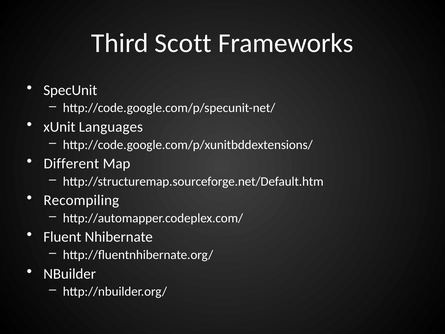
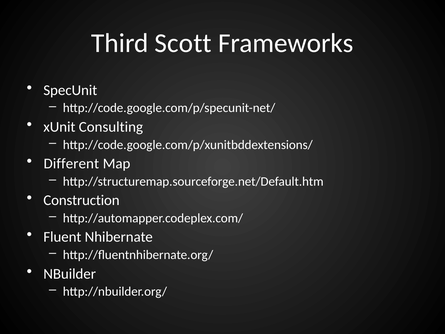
Languages: Languages -> Consulting
Recompiling: Recompiling -> Construction
